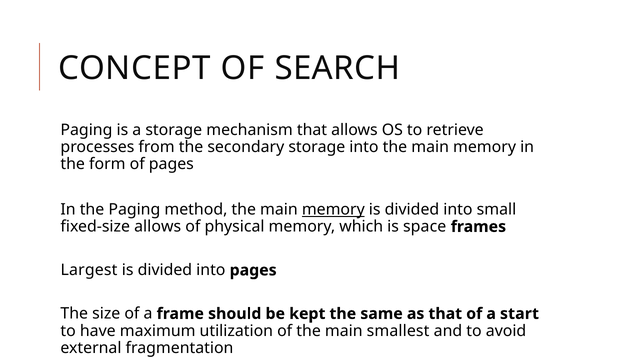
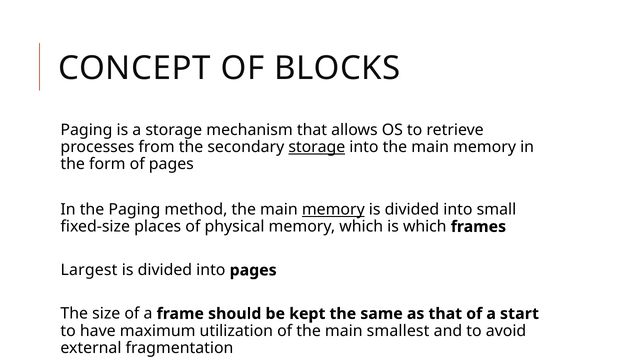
SEARCH: SEARCH -> BLOCKS
storage at (317, 147) underline: none -> present
fixed-size allows: allows -> places
is space: space -> which
